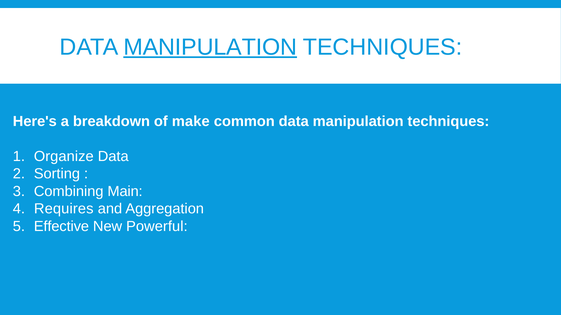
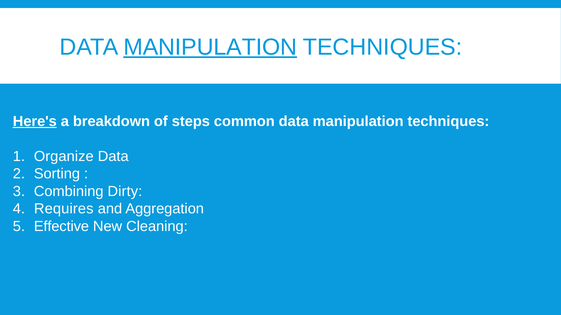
Here's underline: none -> present
make: make -> steps
Main: Main -> Dirty
Powerful: Powerful -> Cleaning
